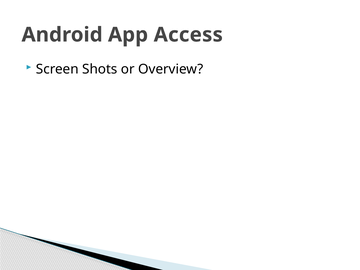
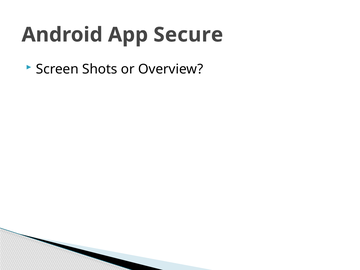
Access: Access -> Secure
